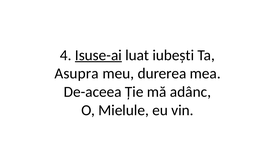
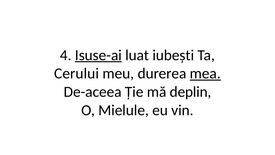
Asupra: Asupra -> Cerului
mea underline: none -> present
adânc: adânc -> deplin
